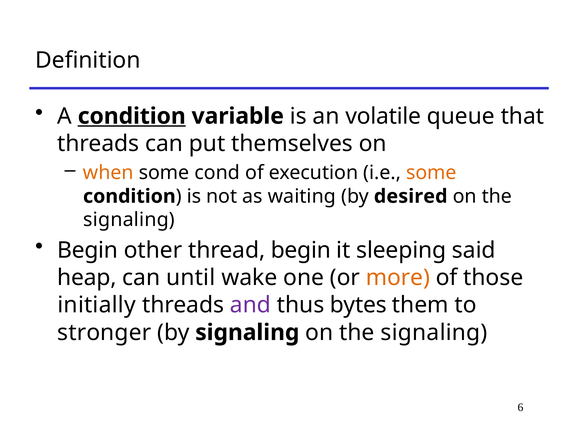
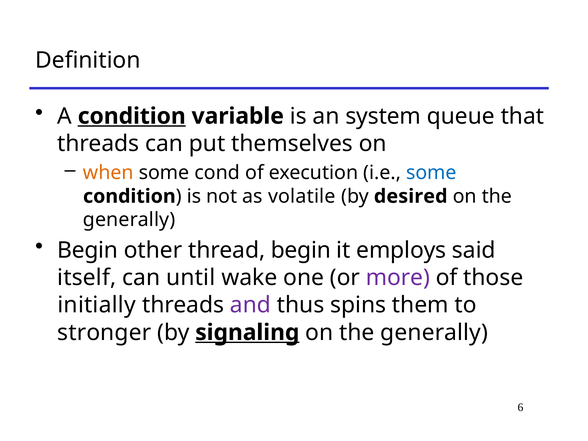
volatile: volatile -> system
some at (431, 173) colour: orange -> blue
waiting: waiting -> volatile
signaling at (129, 220): signaling -> generally
sleeping: sleeping -> employs
heap: heap -> itself
more colour: orange -> purple
bytes: bytes -> spins
signaling at (247, 332) underline: none -> present
signaling at (434, 332): signaling -> generally
